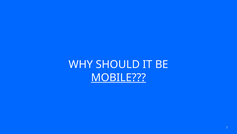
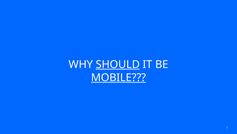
SHOULD underline: none -> present
